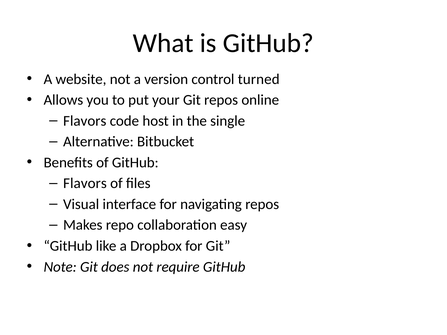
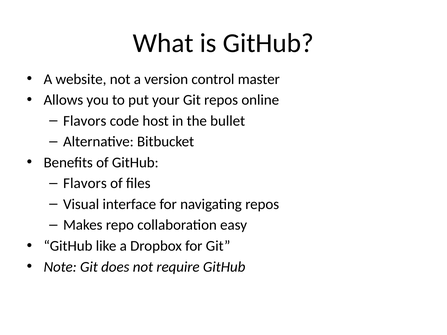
turned: turned -> master
single: single -> bullet
